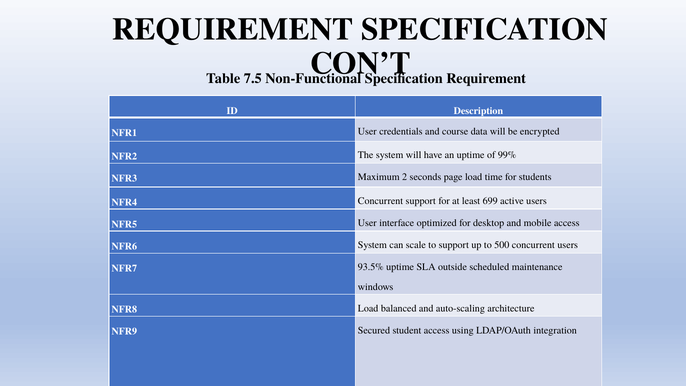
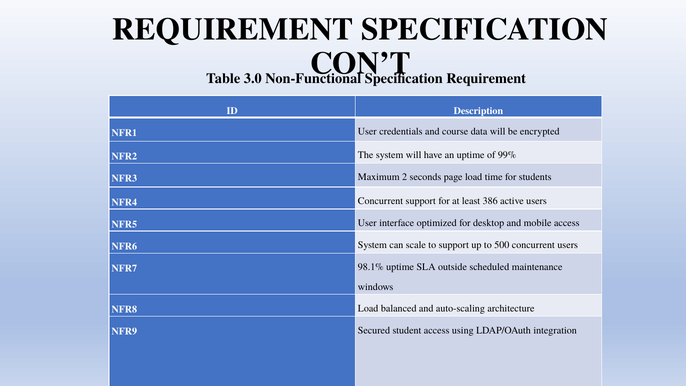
7.5: 7.5 -> 3.0
699: 699 -> 386
93.5%: 93.5% -> 98.1%
